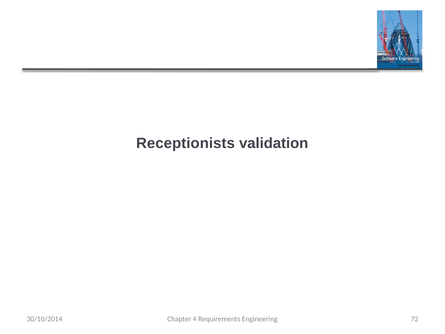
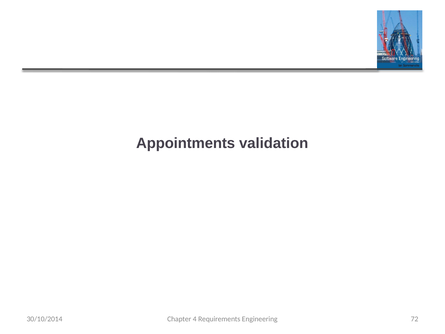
Receptionists: Receptionists -> Appointments
